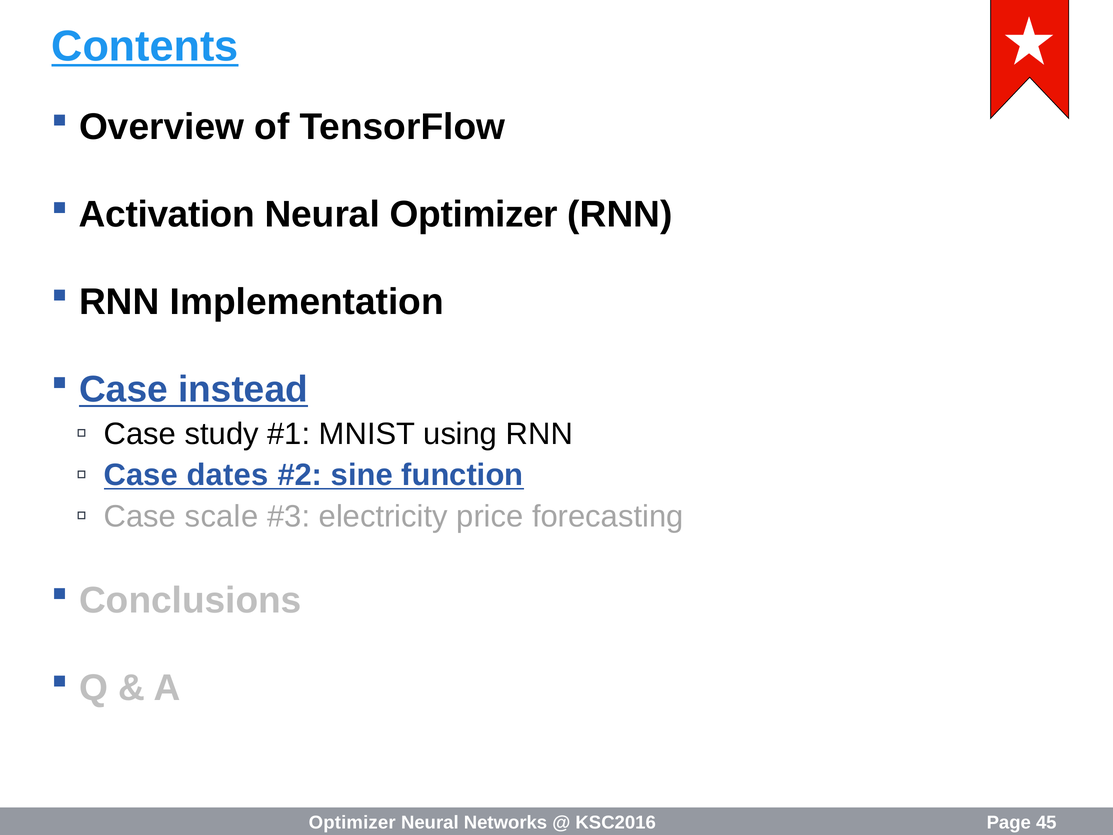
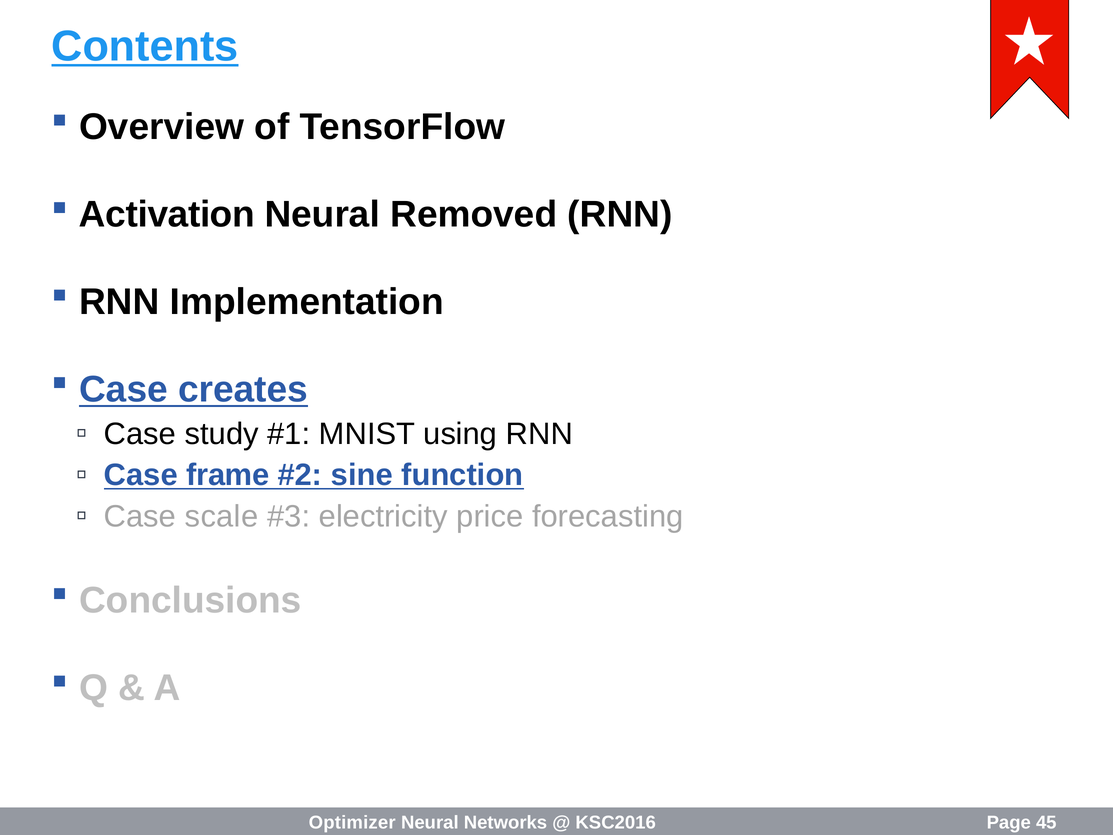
Neural Optimizer: Optimizer -> Removed
instead: instead -> creates
dates: dates -> frame
